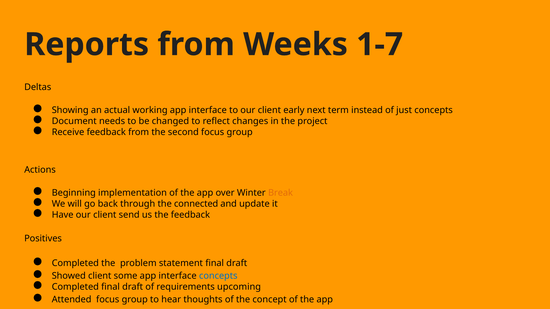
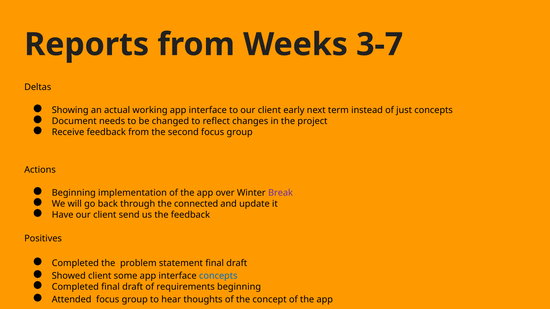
1-7: 1-7 -> 3-7
Break colour: orange -> purple
requirements upcoming: upcoming -> beginning
